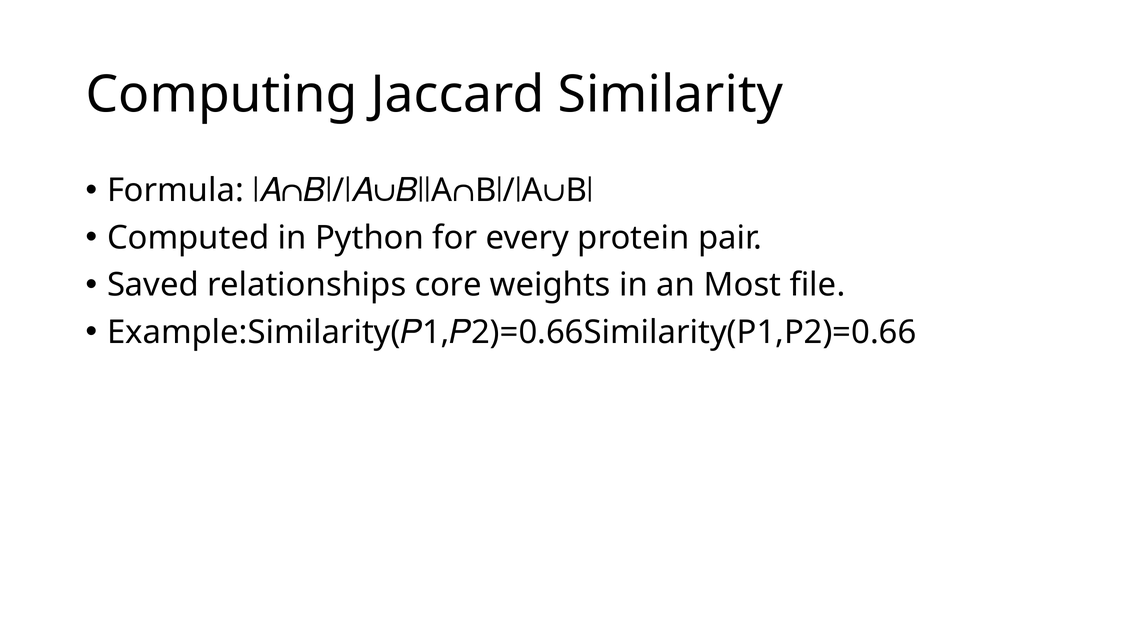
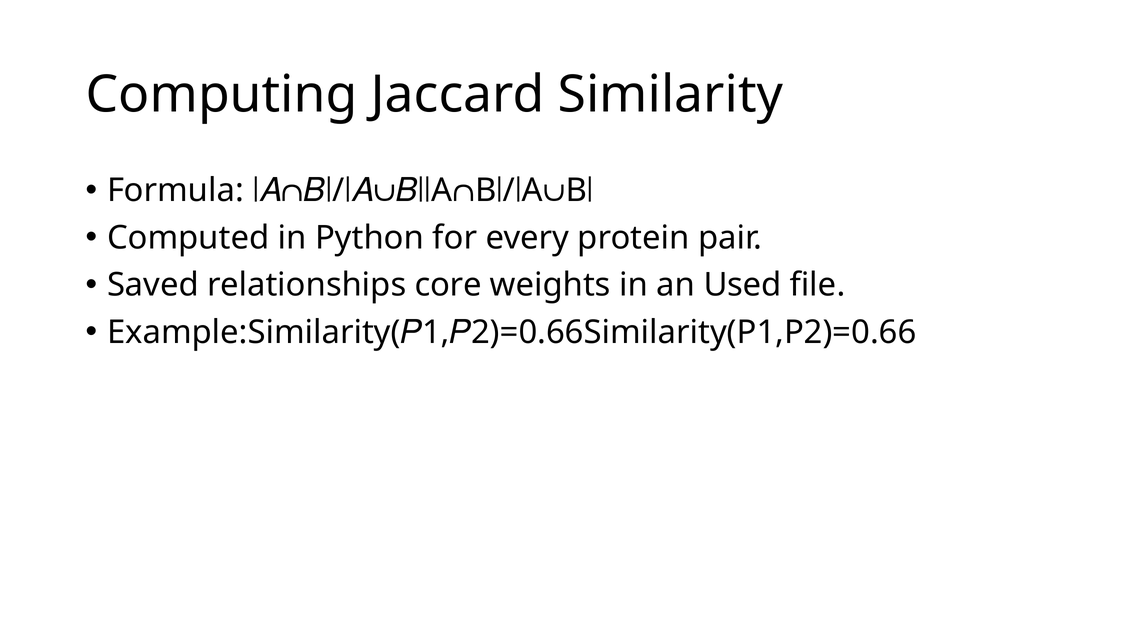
Most: Most -> Used
